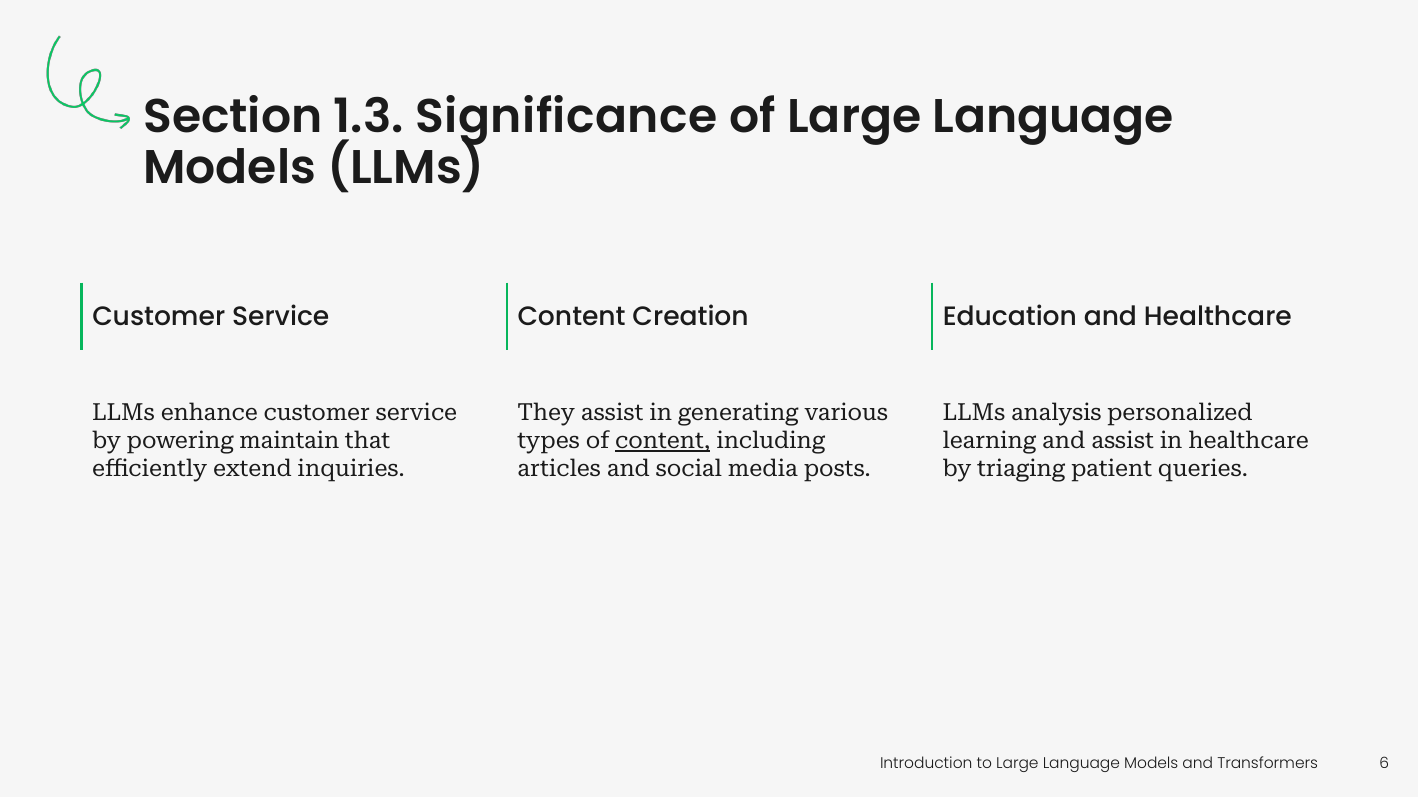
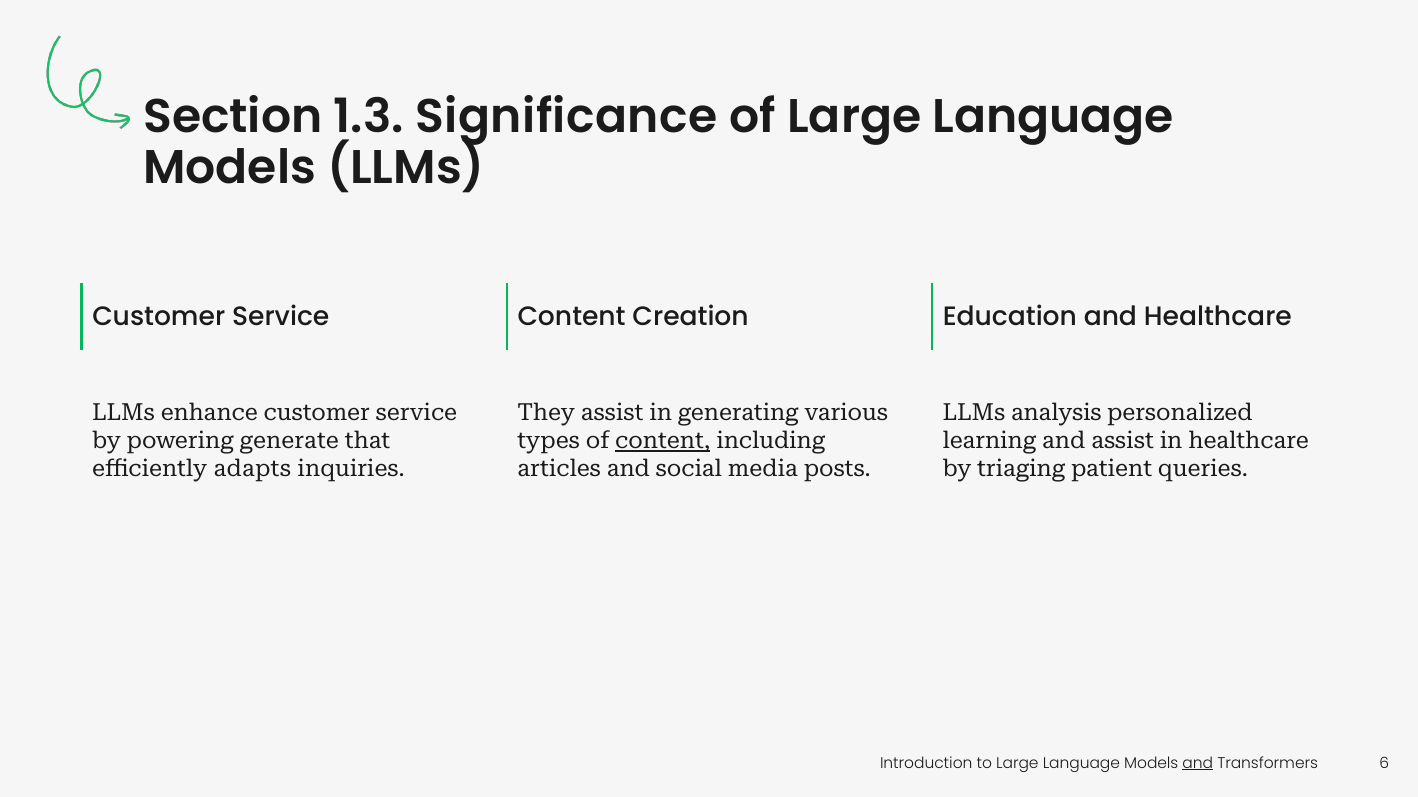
maintain: maintain -> generate
extend: extend -> adapts
and at (1198, 764) underline: none -> present
